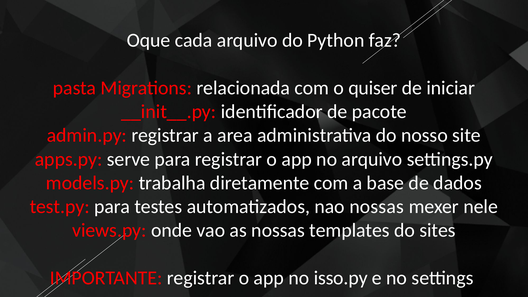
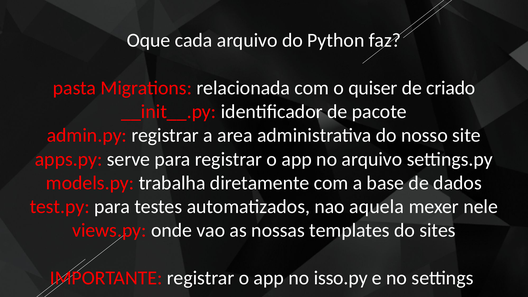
iniciar: iniciar -> criado
nao nossas: nossas -> aquela
